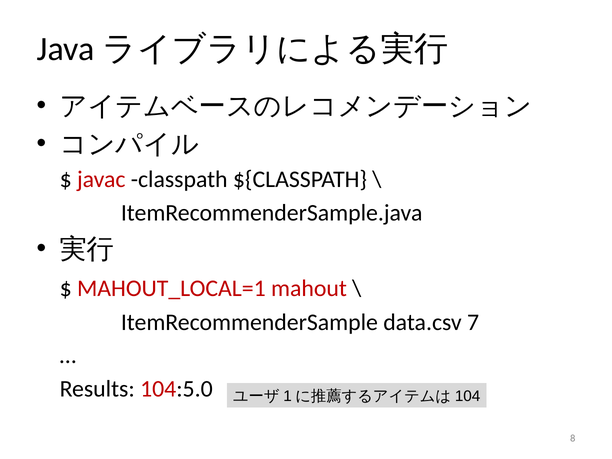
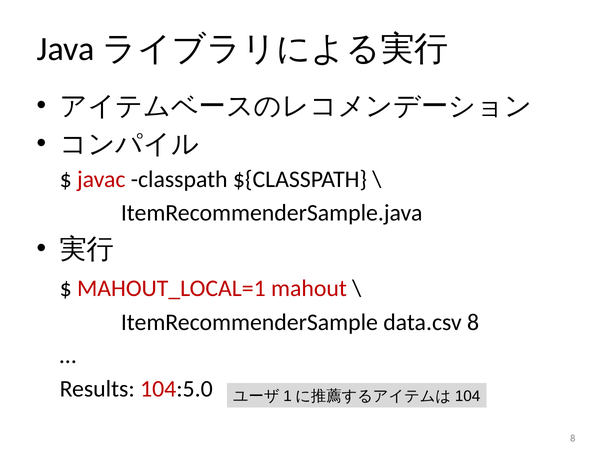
data.csv 7: 7 -> 8
